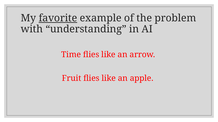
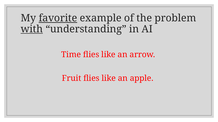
with underline: none -> present
